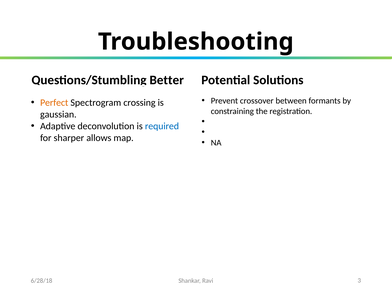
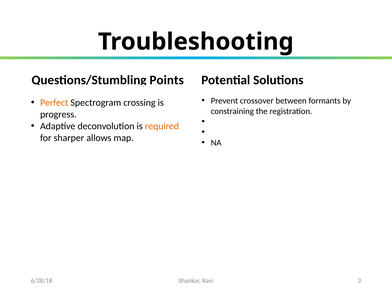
Better: Better -> Points
gaussian: gaussian -> progress
required colour: blue -> orange
